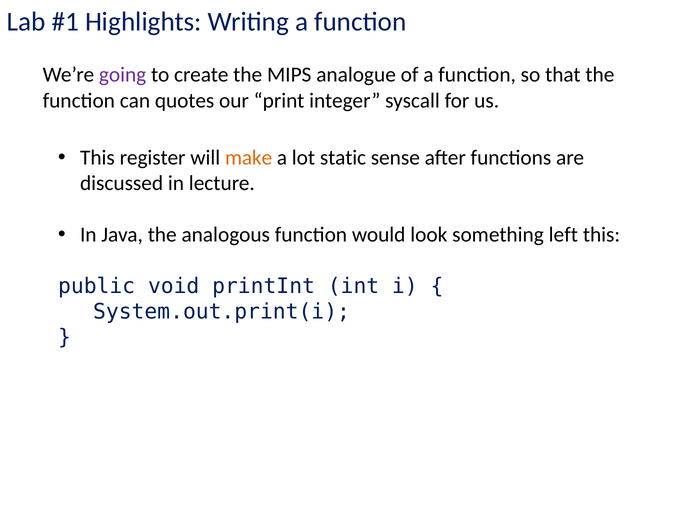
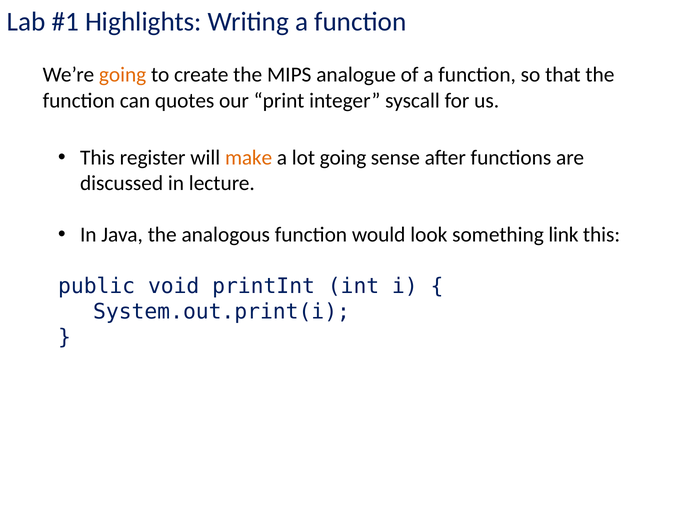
going at (123, 75) colour: purple -> orange
lot static: static -> going
left: left -> link
